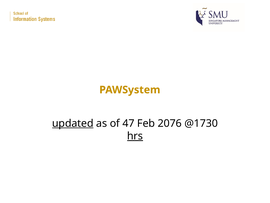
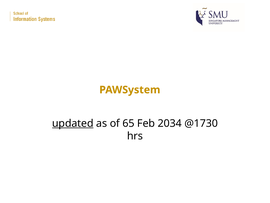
47: 47 -> 65
2076: 2076 -> 2034
hrs underline: present -> none
